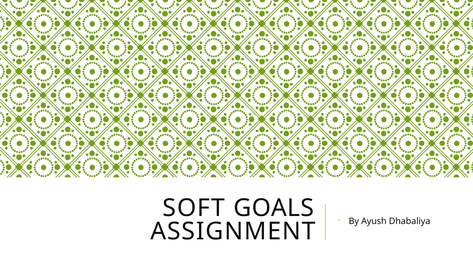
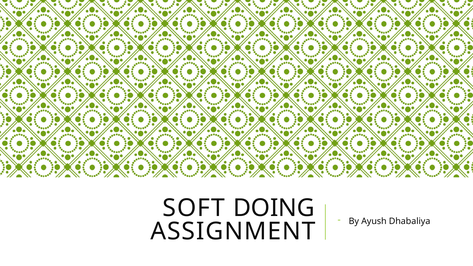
GOALS: GOALS -> DOING
